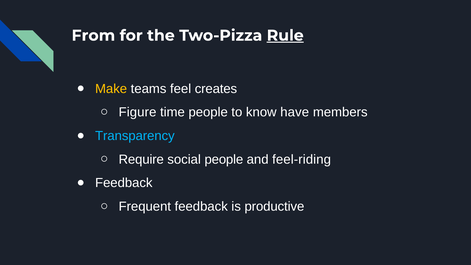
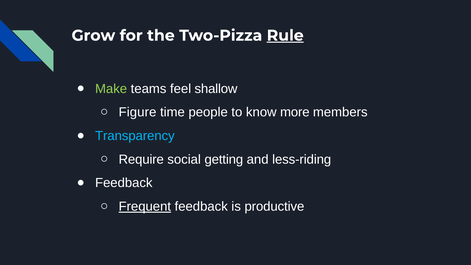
From: From -> Grow
Make colour: yellow -> light green
creates: creates -> shallow
have: have -> more
social people: people -> getting
feel-riding: feel-riding -> less-riding
Frequent underline: none -> present
